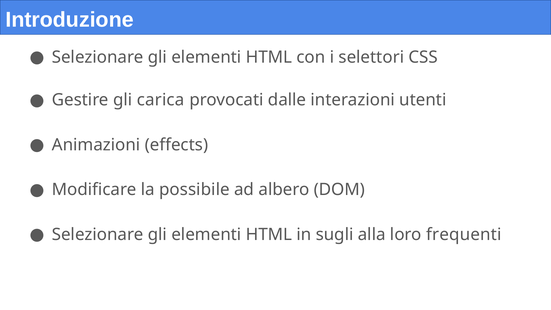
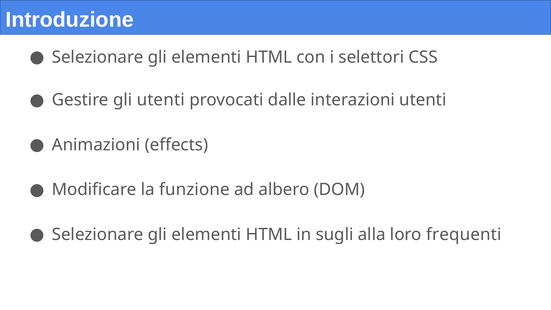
gli carica: carica -> utenti
possibile: possibile -> funzione
